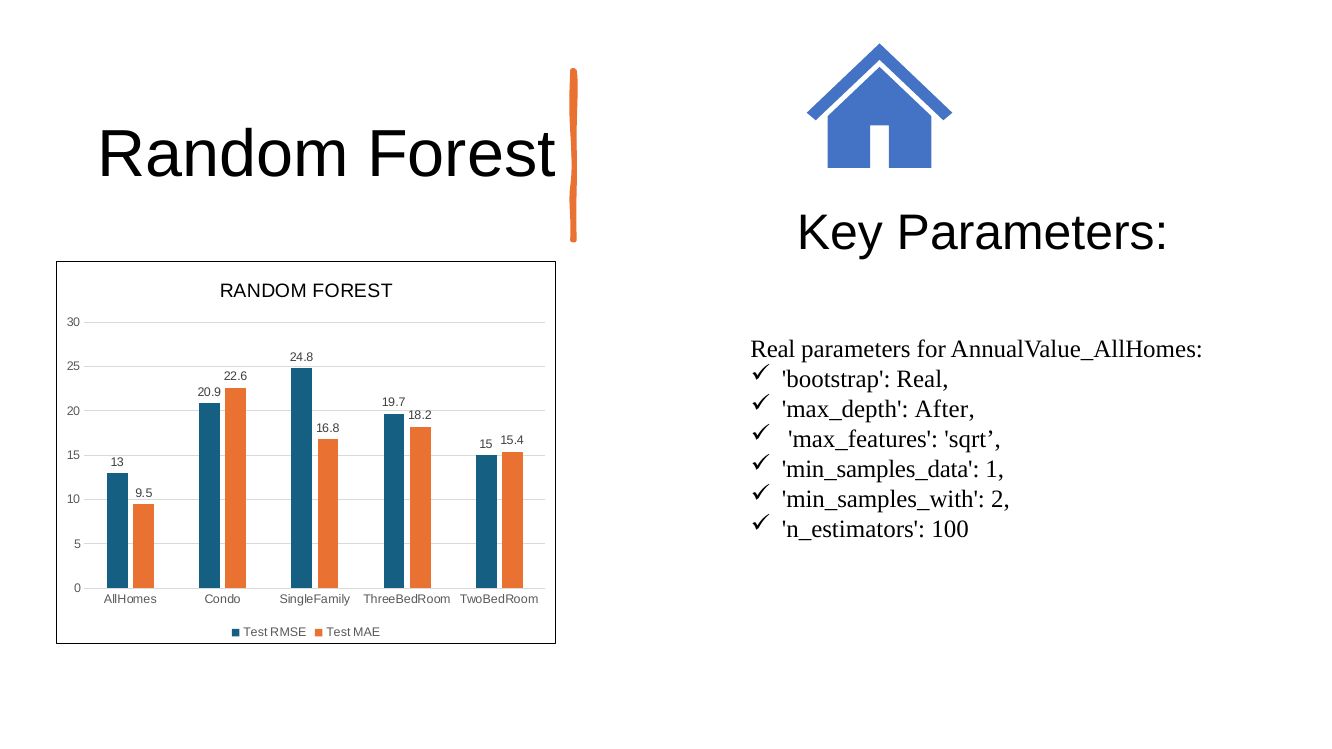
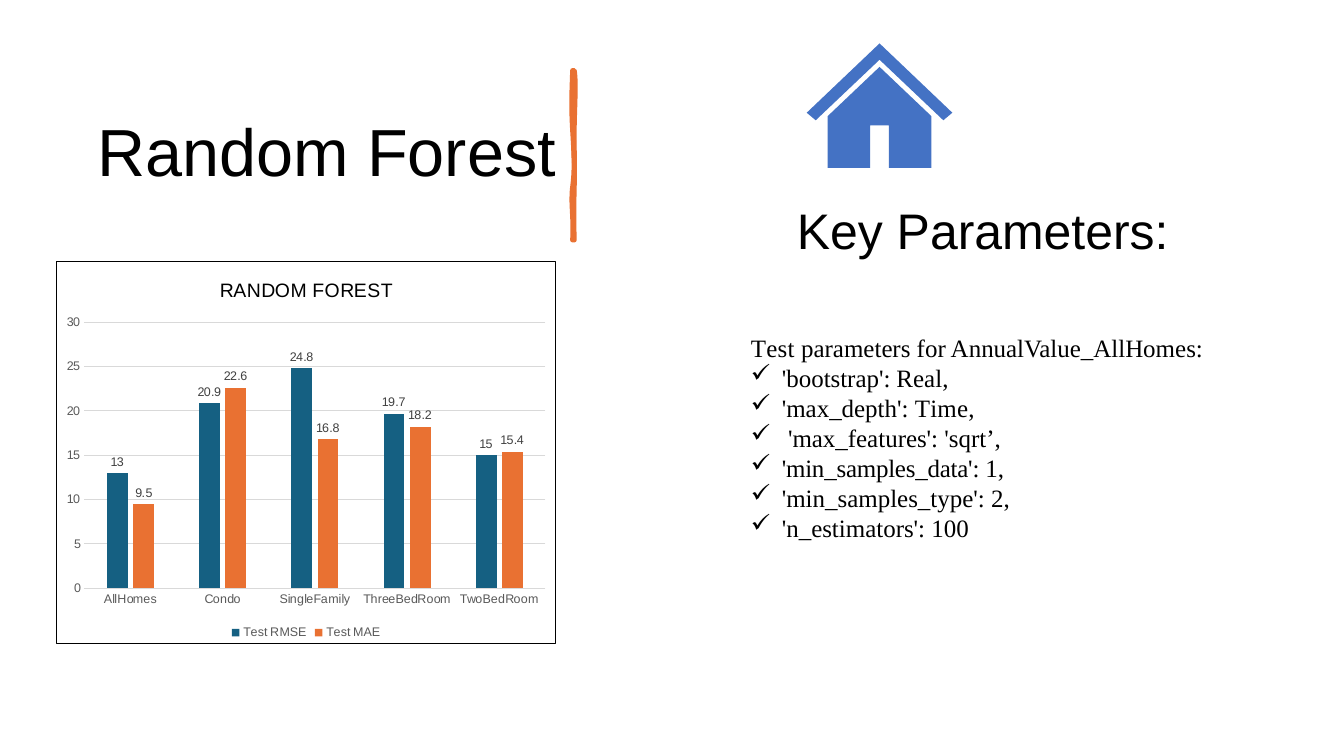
Real at (773, 350): Real -> Test
After: After -> Time
min_samples_with: min_samples_with -> min_samples_type
